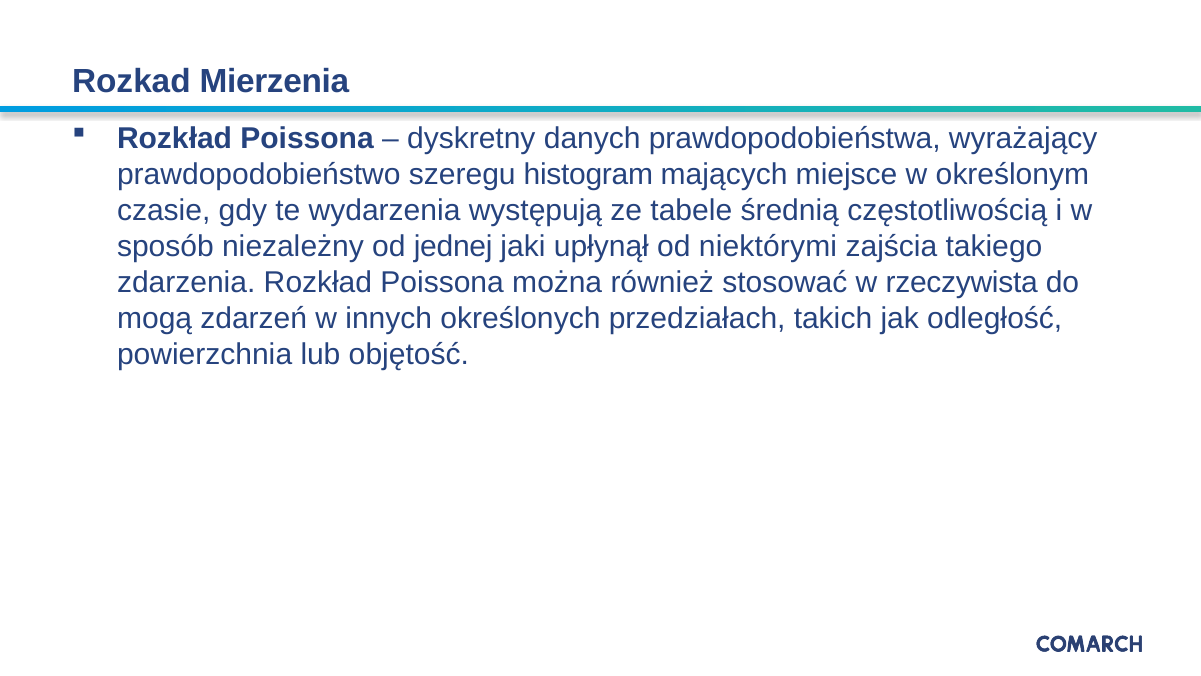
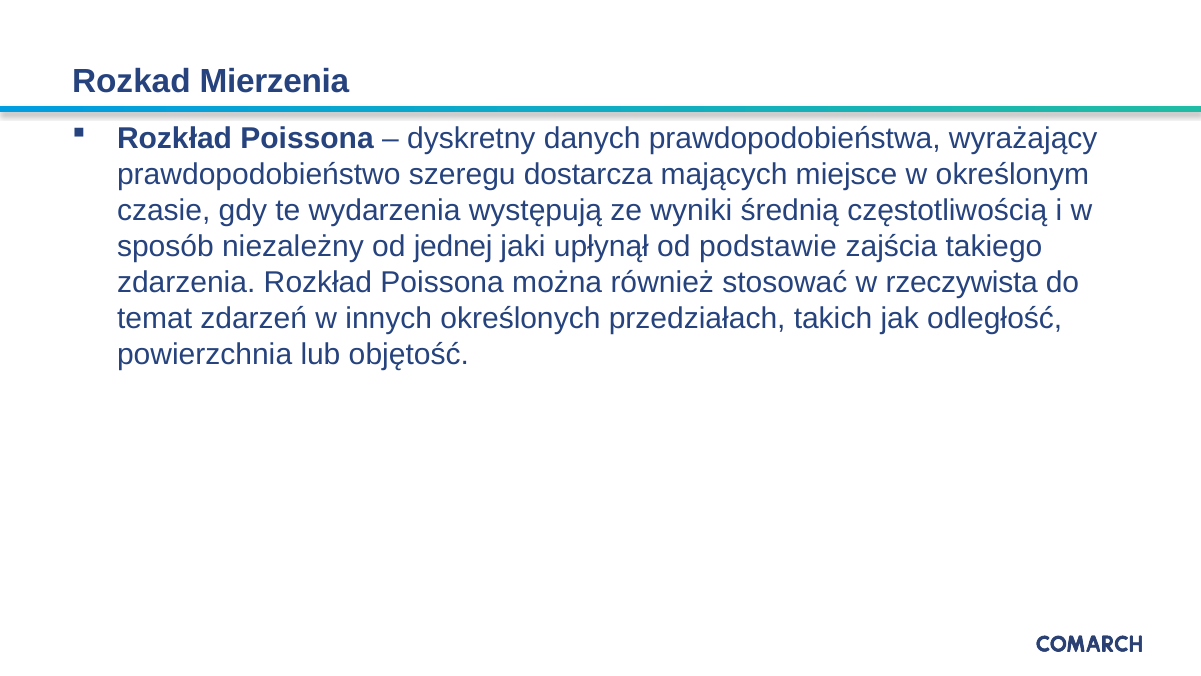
histogram: histogram -> dostarcza
tabele: tabele -> wyniki
niektórymi: niektórymi -> podstawie
mogą: mogą -> temat
